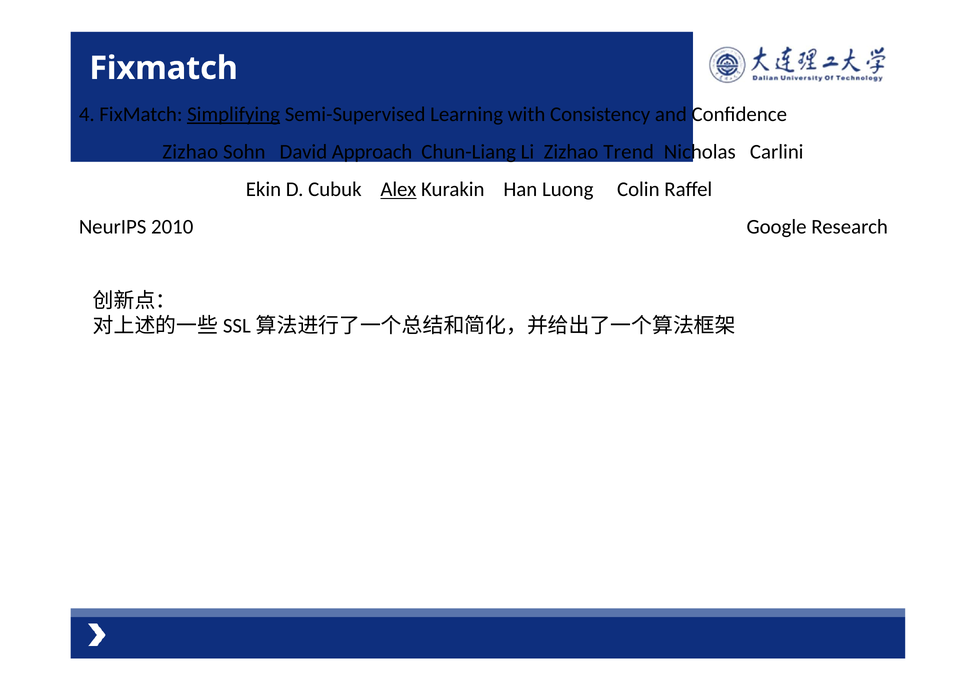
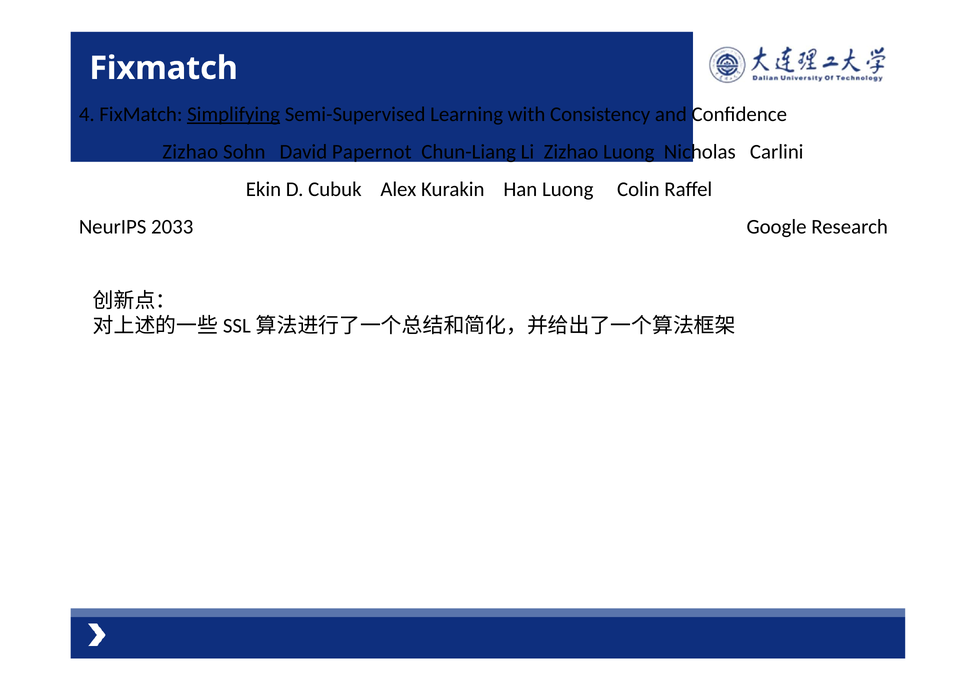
Approach: Approach -> Papernot
Zizhao Trend: Trend -> Luong
Alex underline: present -> none
2010: 2010 -> 2033
